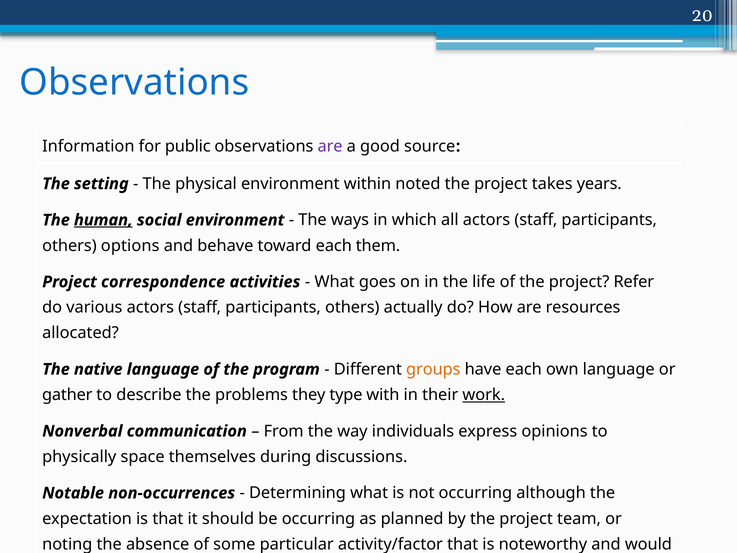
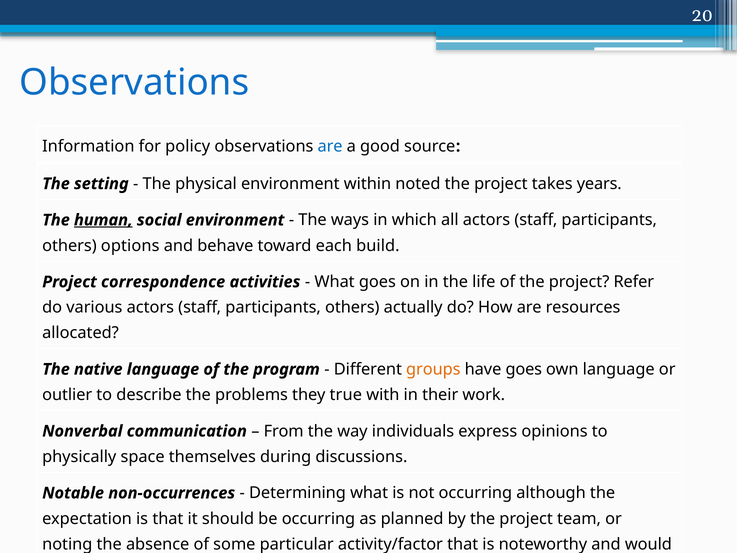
public: public -> policy
are at (330, 146) colour: purple -> blue
them: them -> build
have each: each -> goes
gather: gather -> outlier
type: type -> true
work underline: present -> none
